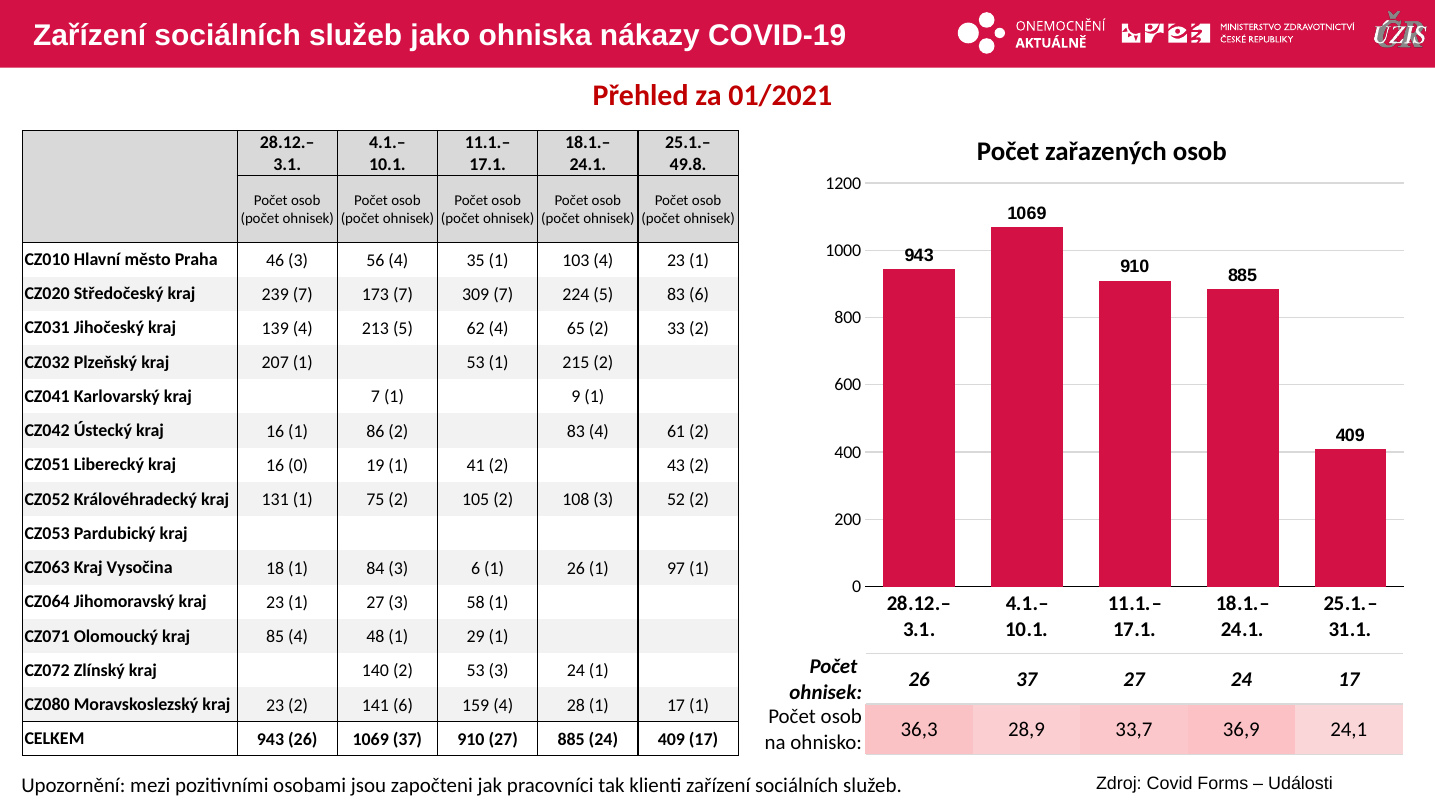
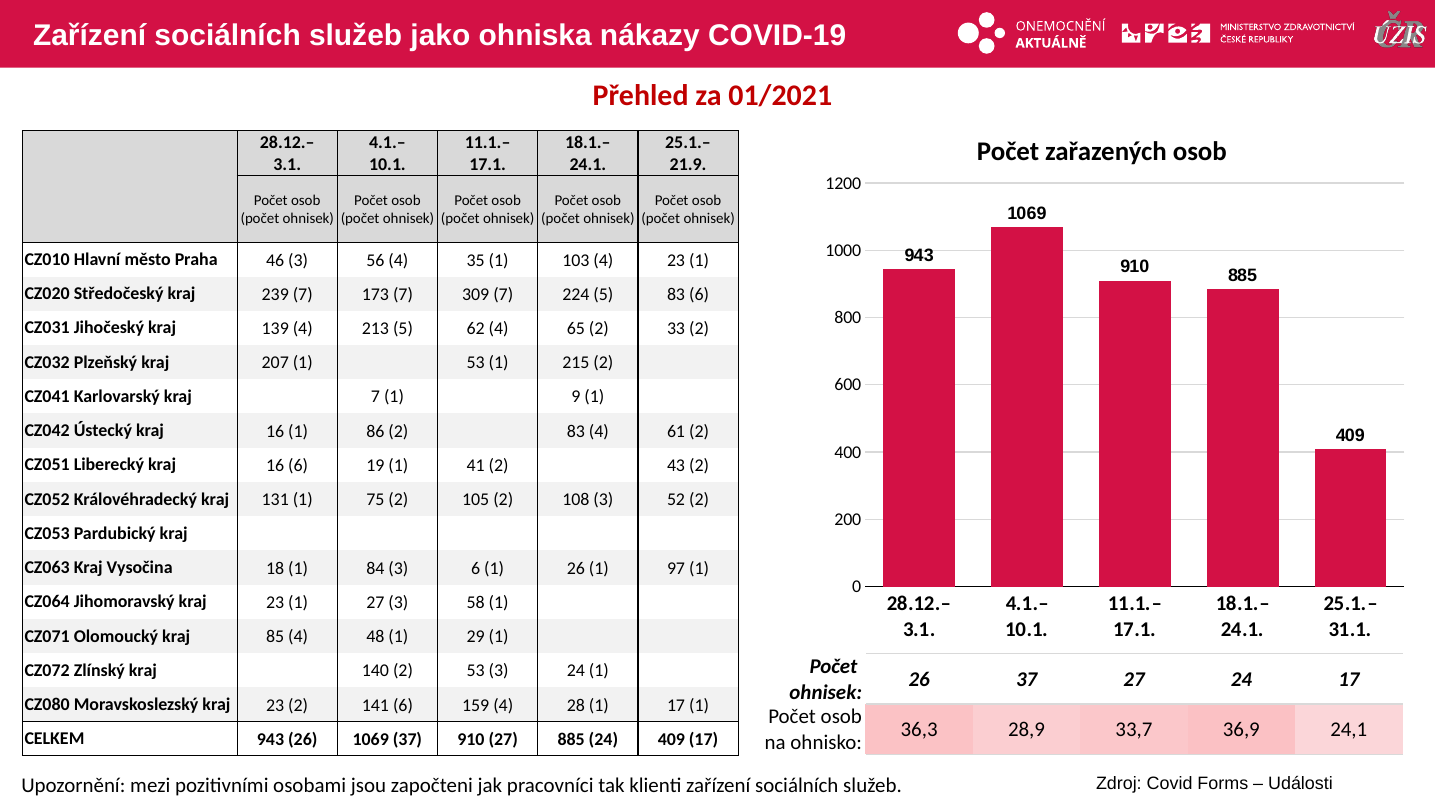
49.8: 49.8 -> 21.9
16 0: 0 -> 6
